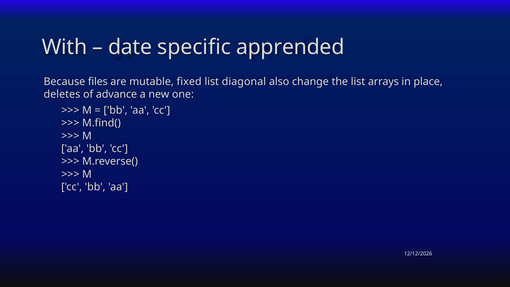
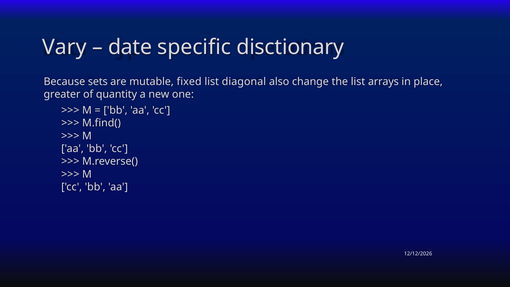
With: With -> Vary
apprended: apprended -> disctionary
files: files -> sets
deletes: deletes -> greater
advance: advance -> quantity
